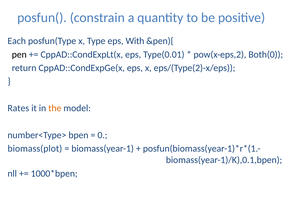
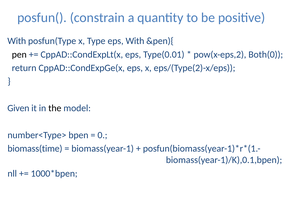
Each at (17, 41): Each -> With
Rates: Rates -> Given
the colour: orange -> black
biomass(plot: biomass(plot -> biomass(time
